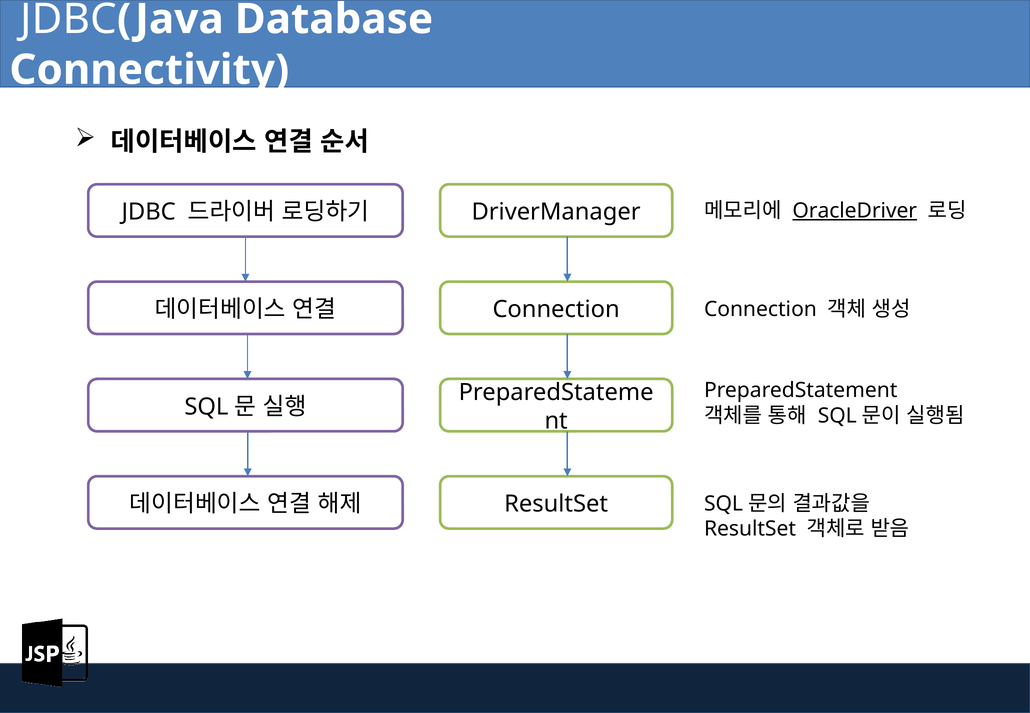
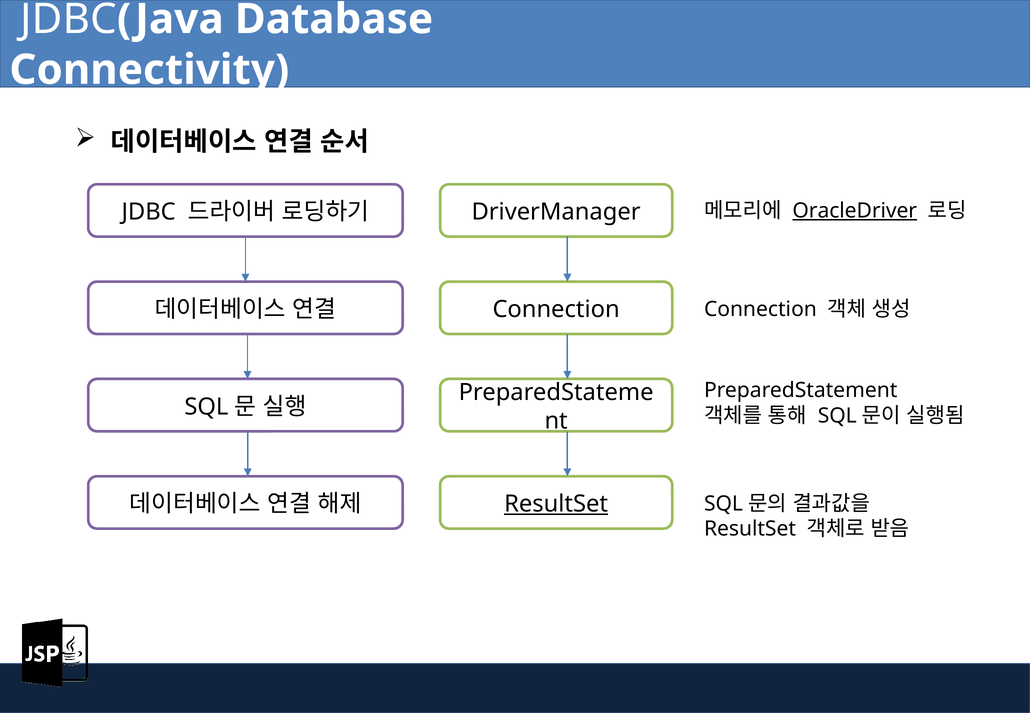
ResultSet at (556, 504) underline: none -> present
